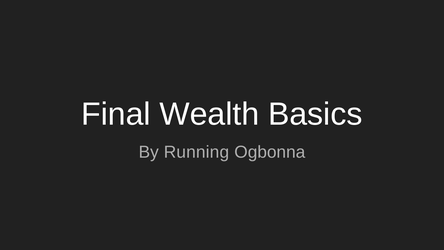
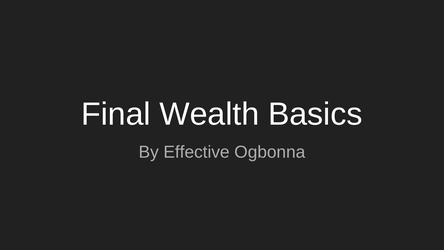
Running: Running -> Effective
